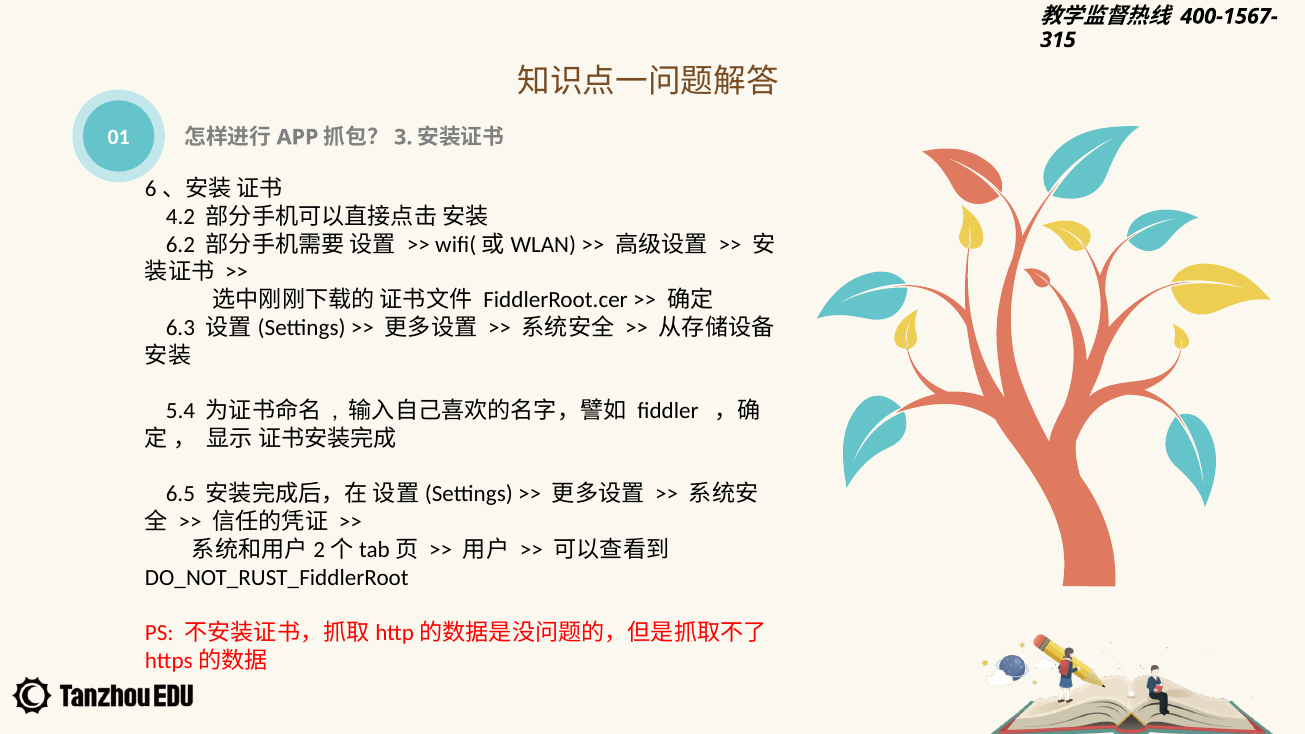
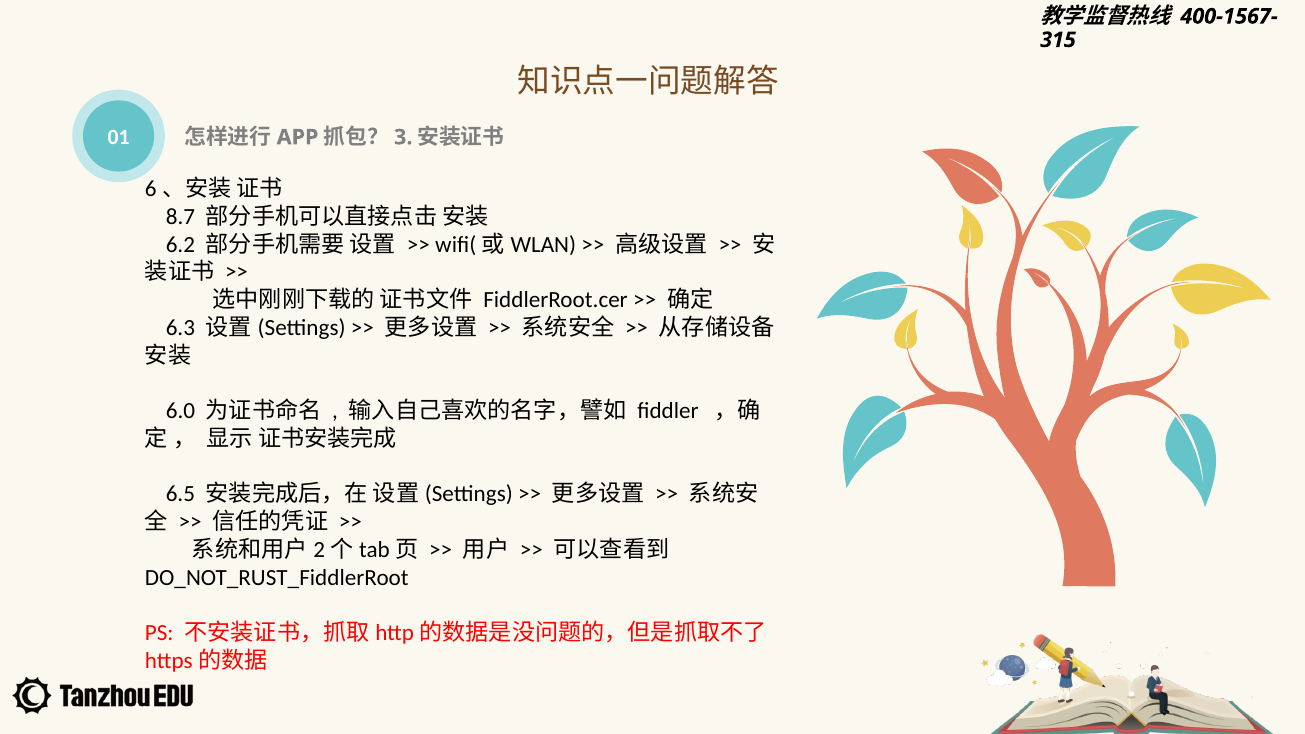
4.2: 4.2 -> 8.7
5.4: 5.4 -> 6.0
